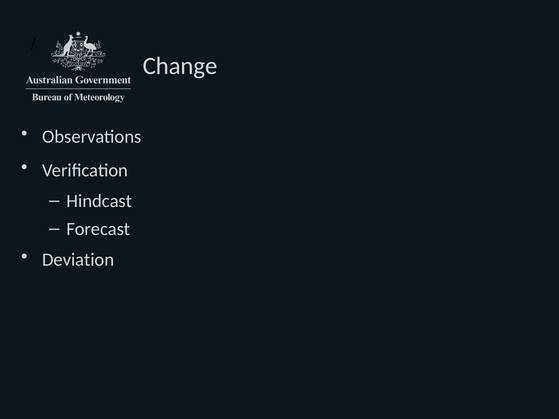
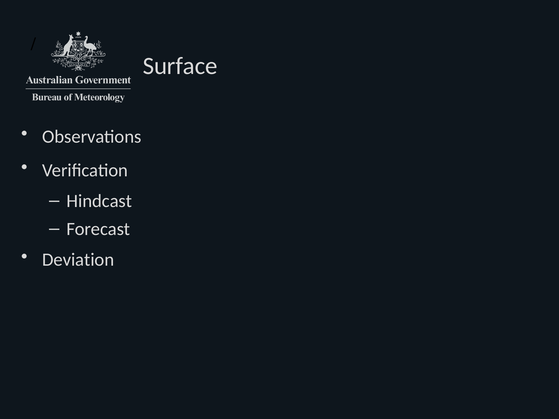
Change: Change -> Surface
